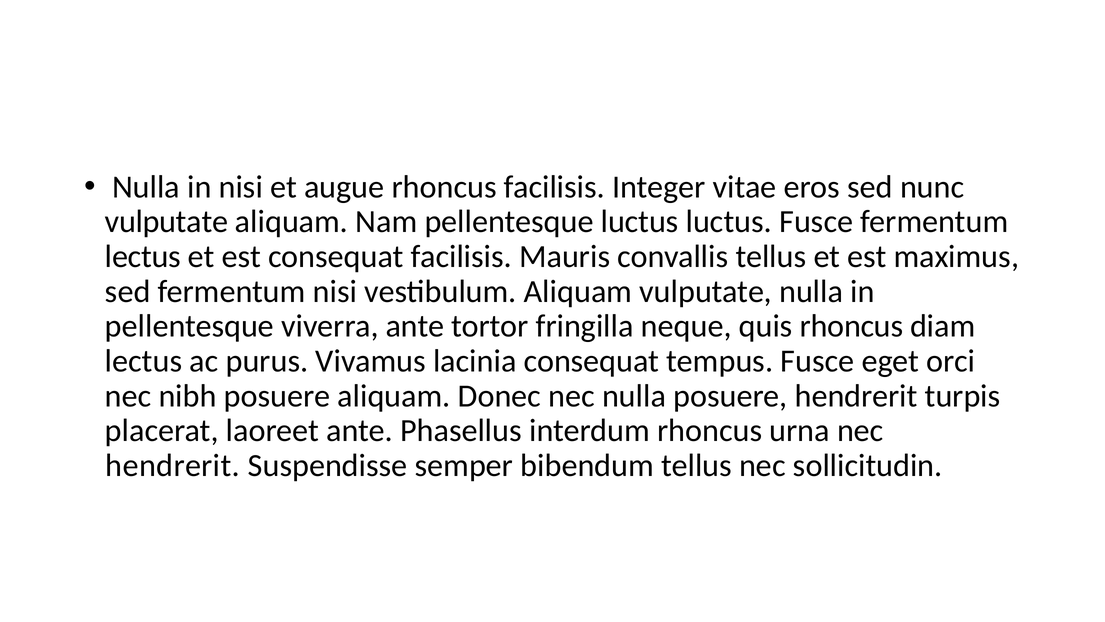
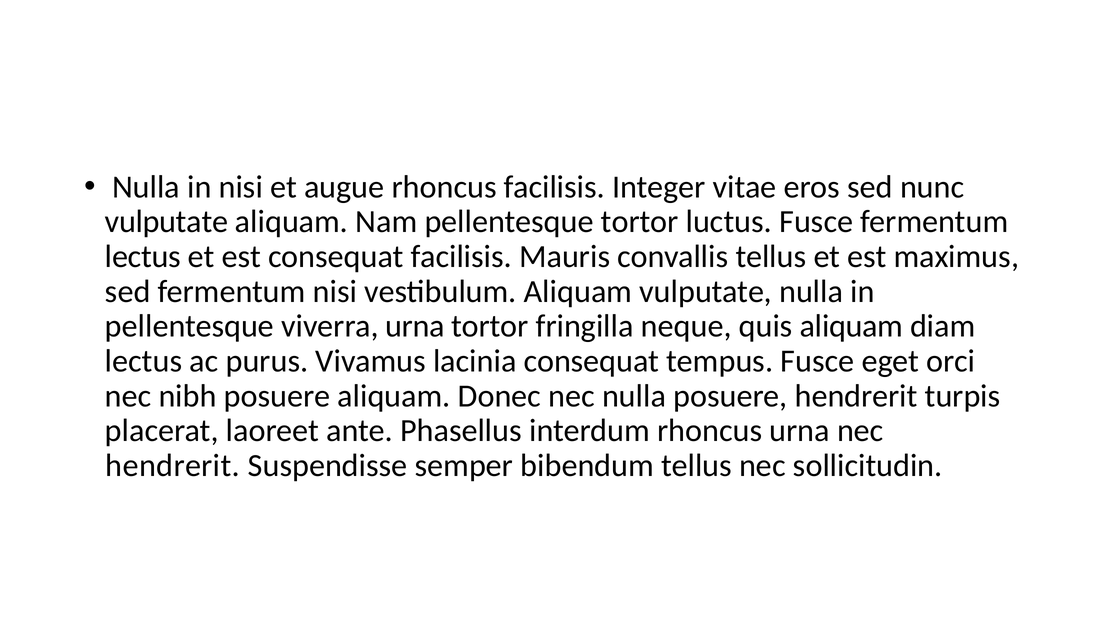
pellentesque luctus: luctus -> tortor
viverra ante: ante -> urna
quis rhoncus: rhoncus -> aliquam
